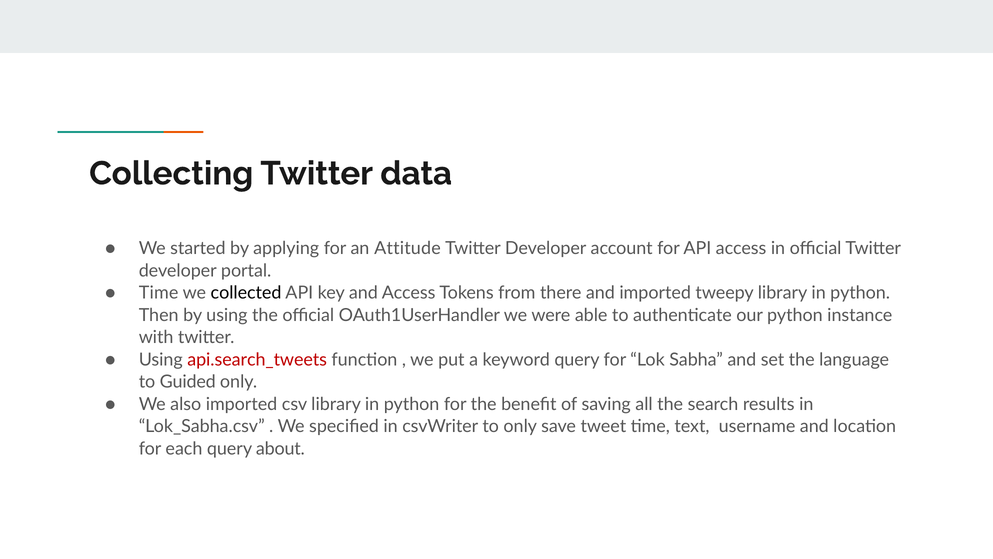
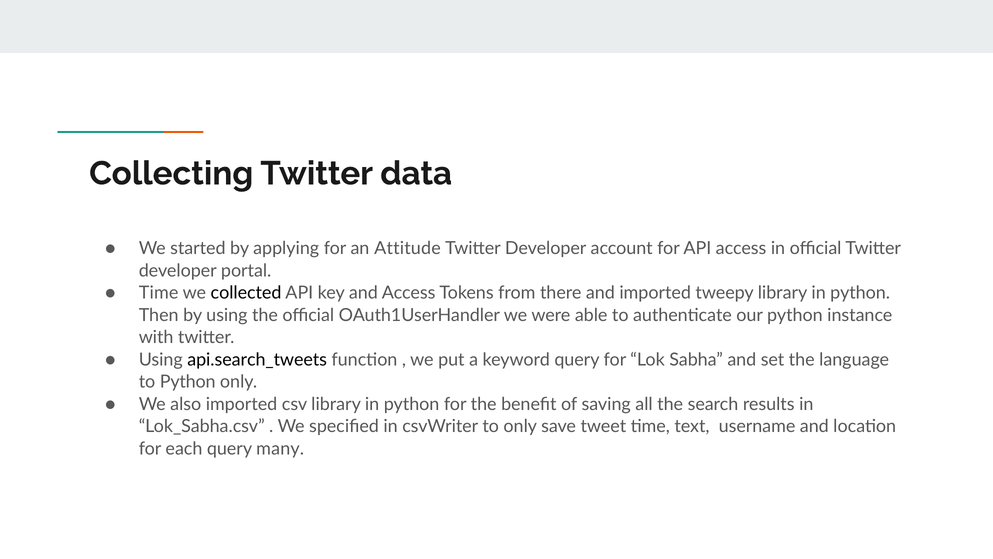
api.search_tweets colour: red -> black
to Guided: Guided -> Python
about: about -> many
